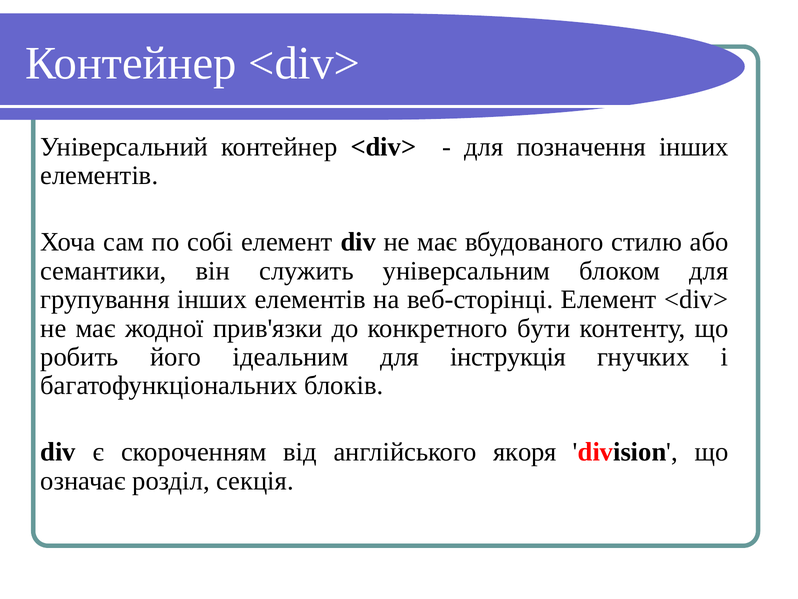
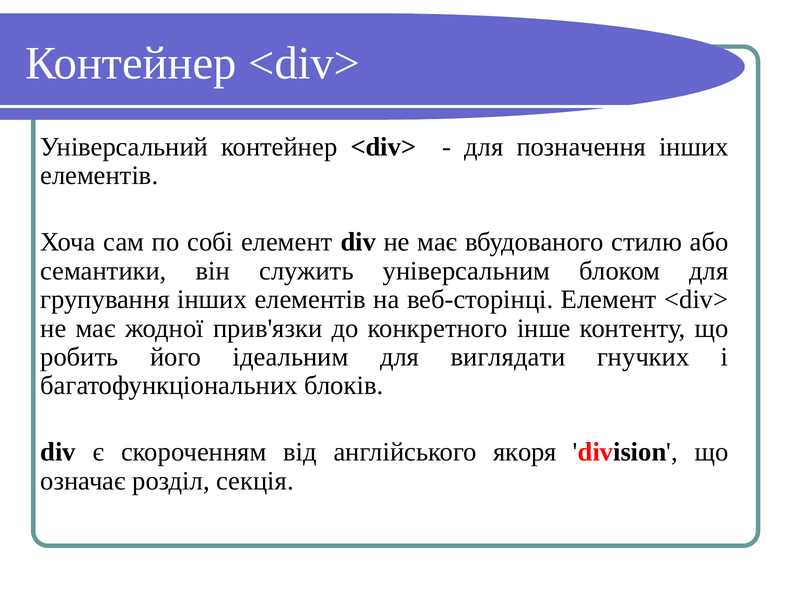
бути: бути -> інше
інструкція: інструкція -> виглядати
